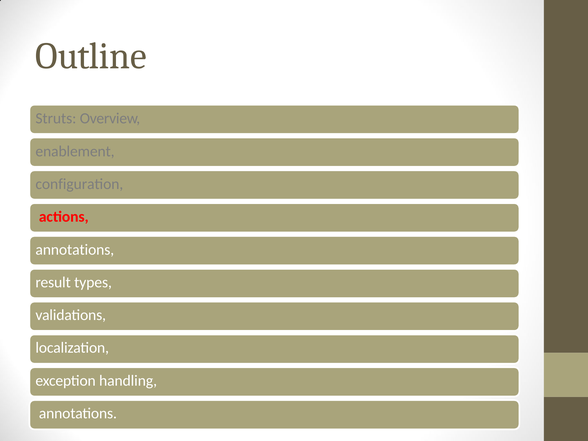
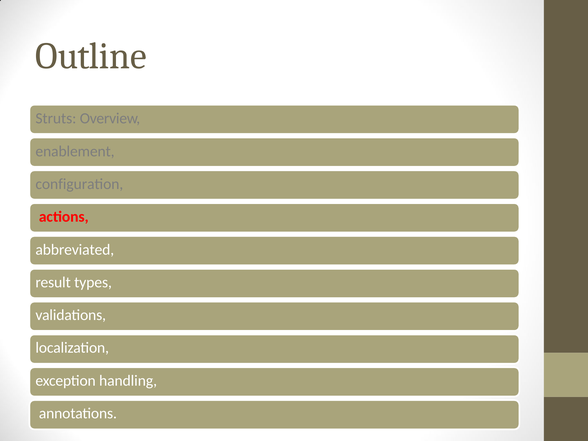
annotations at (75, 250): annotations -> abbreviated
